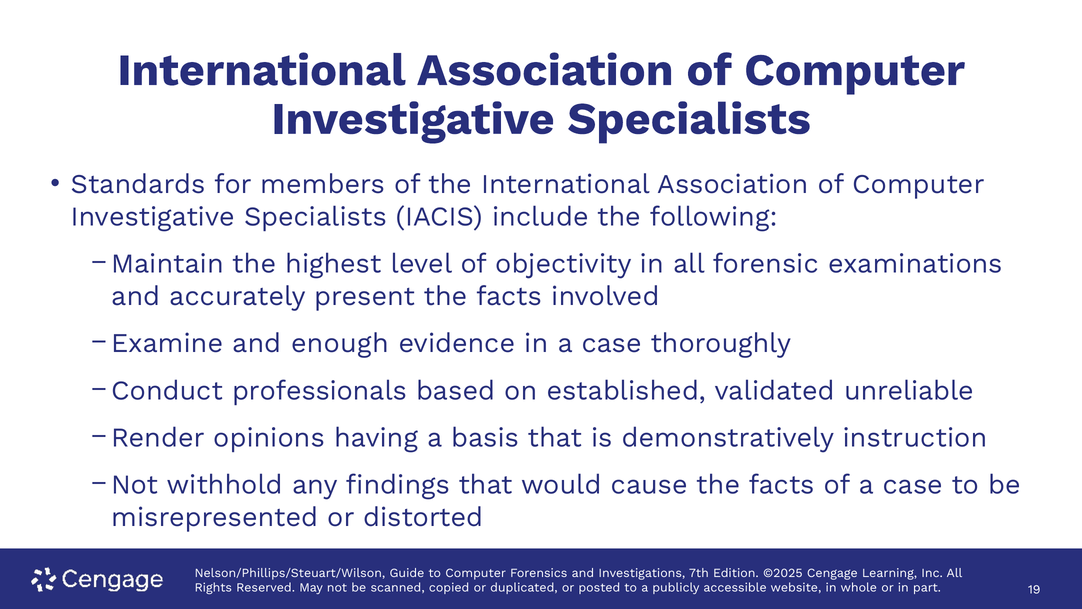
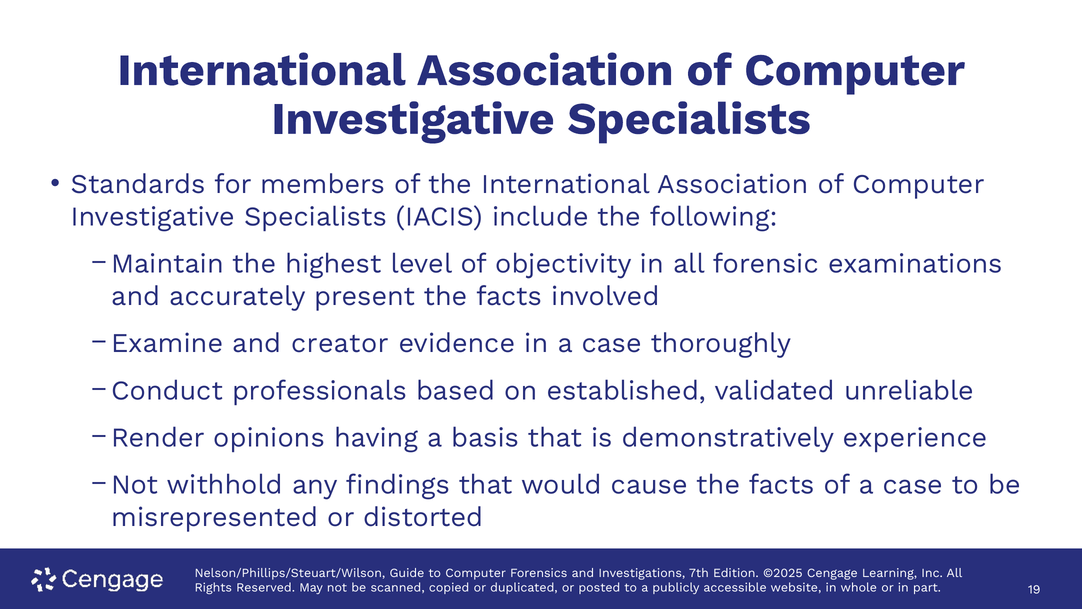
enough: enough -> creator
instruction: instruction -> experience
